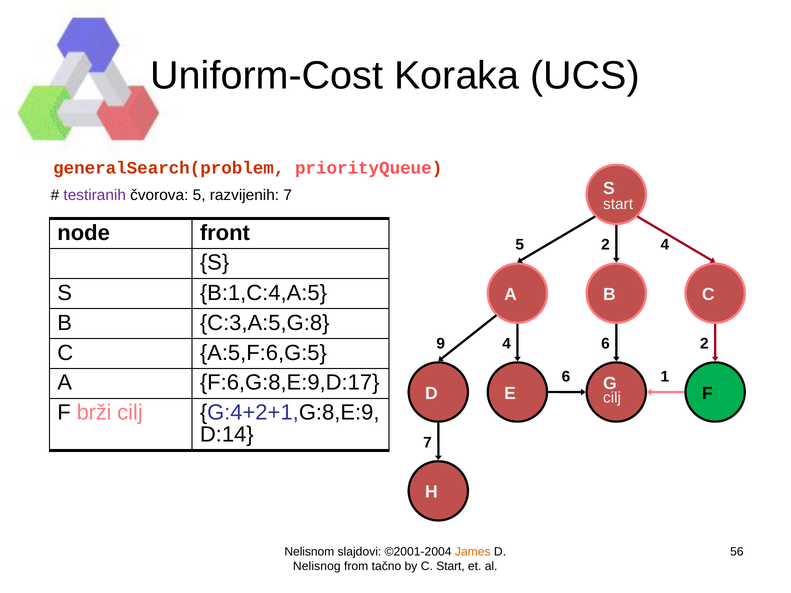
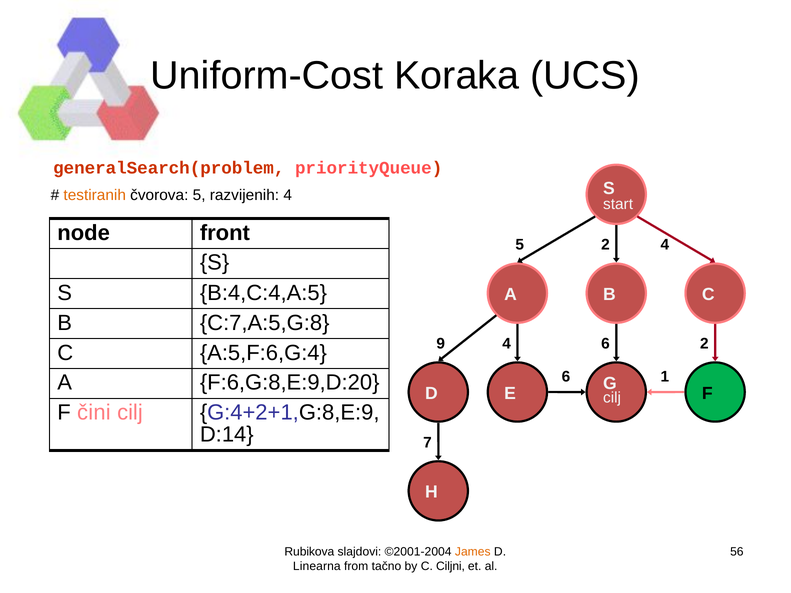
testiranih colour: purple -> orange
razvijenih 7: 7 -> 4
B:1,C:4,A:5: B:1,C:4,A:5 -> B:4,C:4,A:5
C:3,A:5,G:8: C:3,A:5,G:8 -> C:7,A:5,G:8
A:5,F:6,G:5: A:5,F:6,G:5 -> A:5,F:6,G:4
F:6,G:8,E:9,D:17: F:6,G:8,E:9,D:17 -> F:6,G:8,E:9,D:20
brži: brži -> čini
Nelisnom: Nelisnom -> Rubikova
Nelisnog: Nelisnog -> Linearna
C Start: Start -> Ciljni
